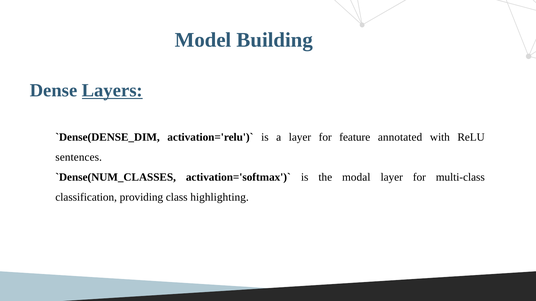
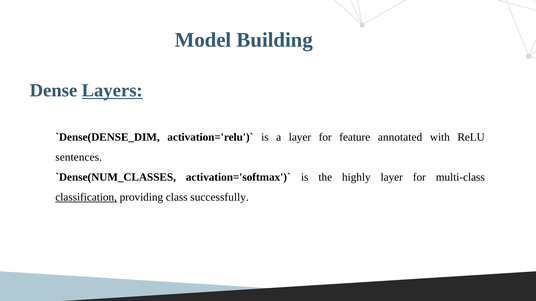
modal: modal -> highly
classification underline: none -> present
highlighting: highlighting -> successfully
